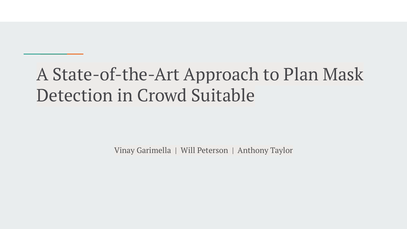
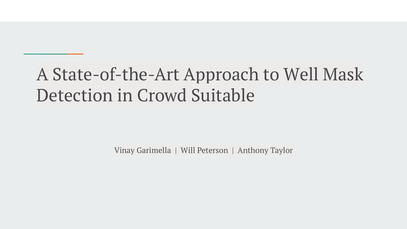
Plan: Plan -> Well
